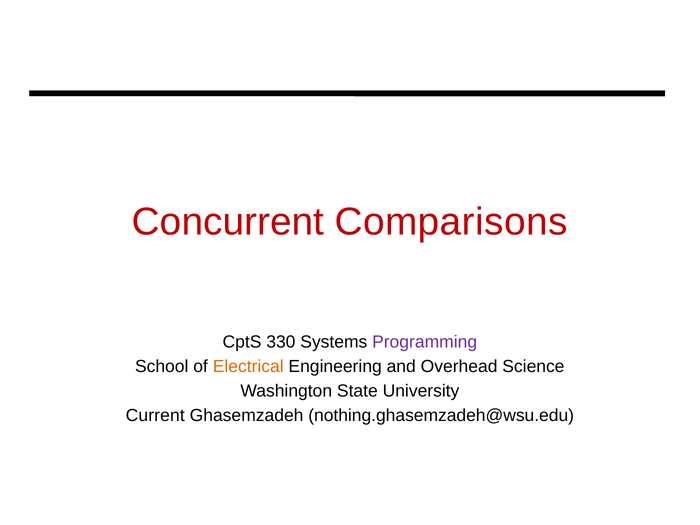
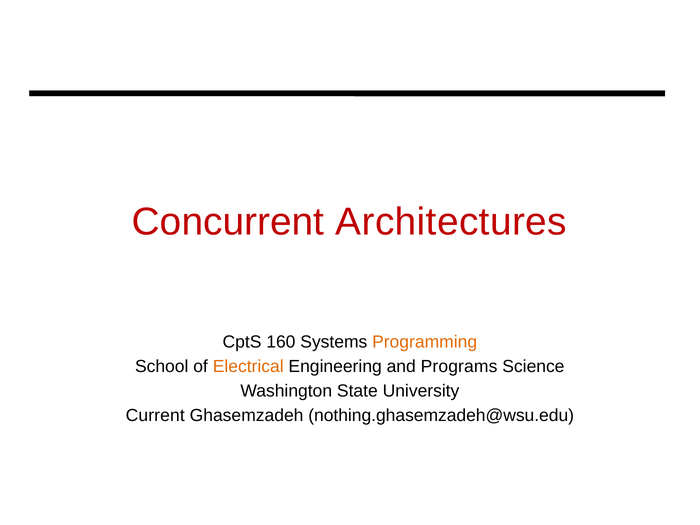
Comparisons: Comparisons -> Architectures
330: 330 -> 160
Programming colour: purple -> orange
Overhead: Overhead -> Programs
